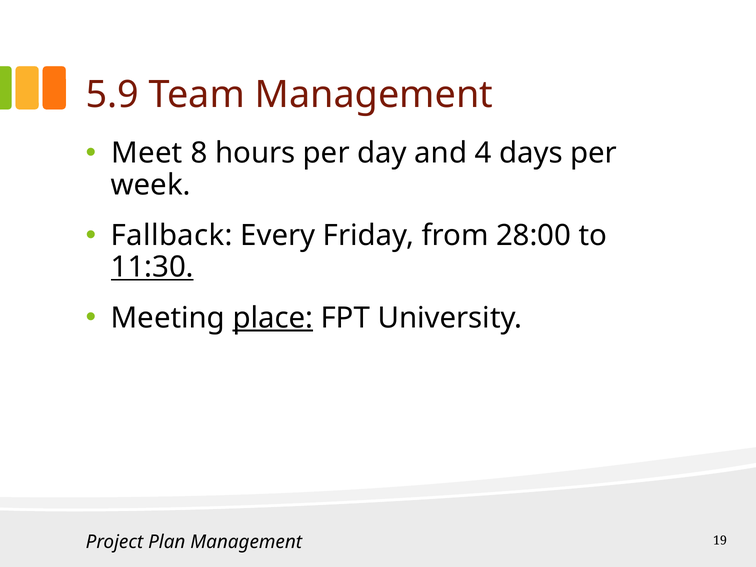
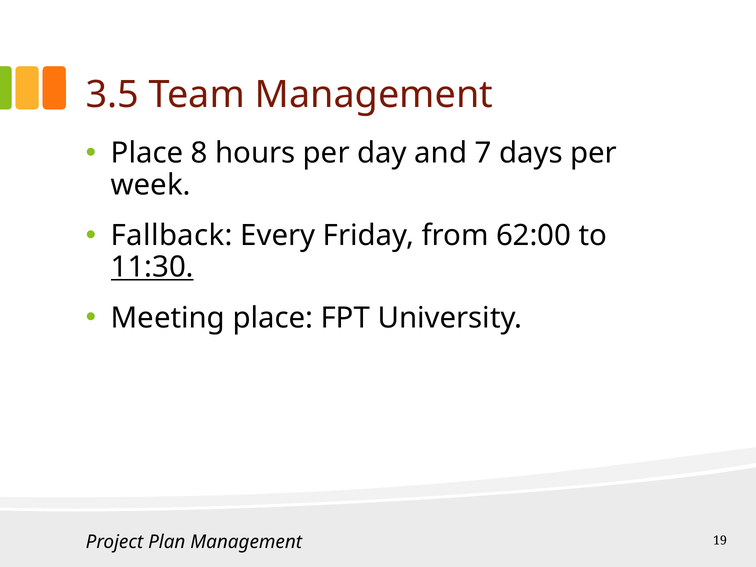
5.9: 5.9 -> 3.5
Meet at (147, 153): Meet -> Place
4: 4 -> 7
28:00: 28:00 -> 62:00
place at (273, 318) underline: present -> none
